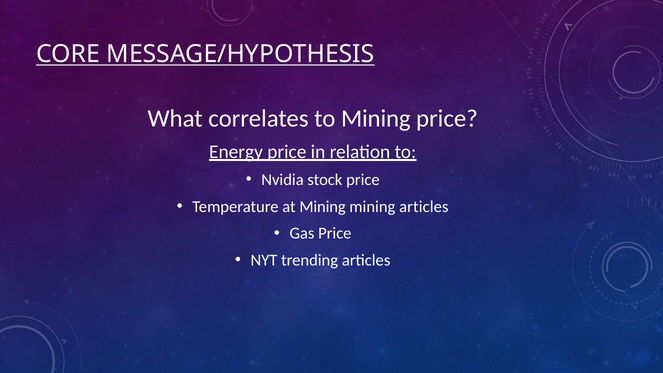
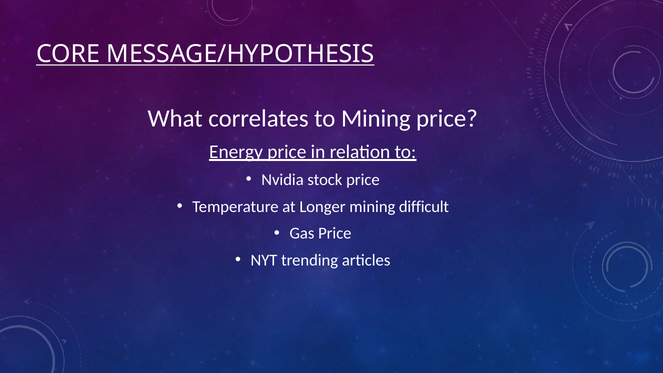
at Mining: Mining -> Longer
mining articles: articles -> difficult
